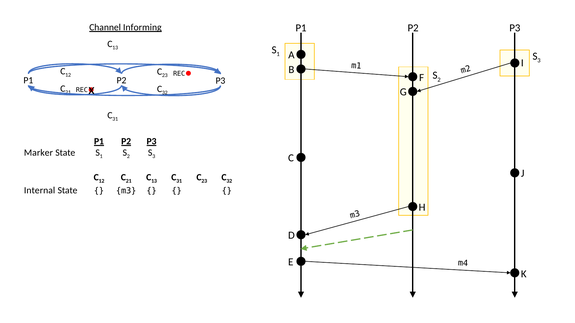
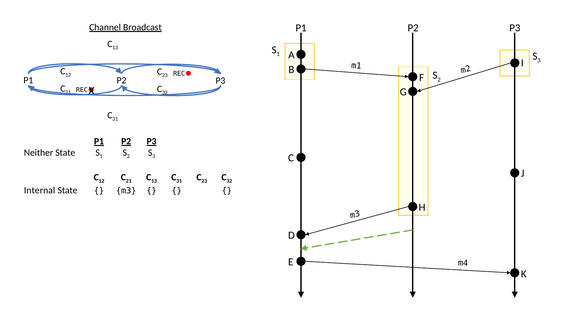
Informing: Informing -> Broadcast
Marker: Marker -> Neither
